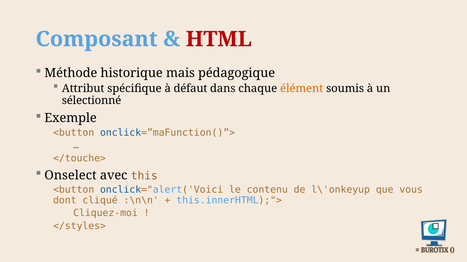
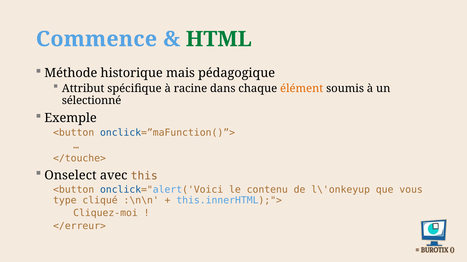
Composant: Composant -> Commence
HTML colour: red -> green
défaut: défaut -> racine
dont: dont -> type
</styles>: </styles> -> </erreur>
